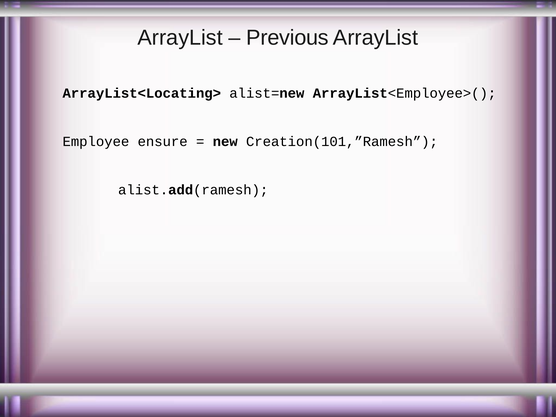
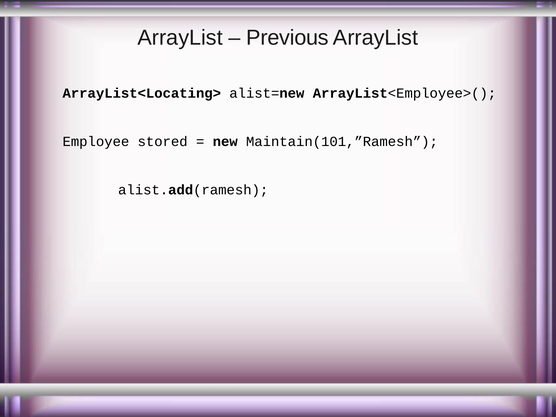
ensure: ensure -> stored
Creation(101,”Ramesh: Creation(101,”Ramesh -> Maintain(101,”Ramesh
